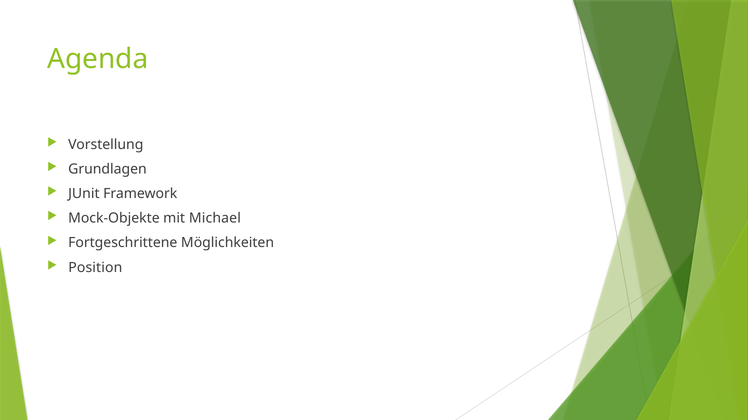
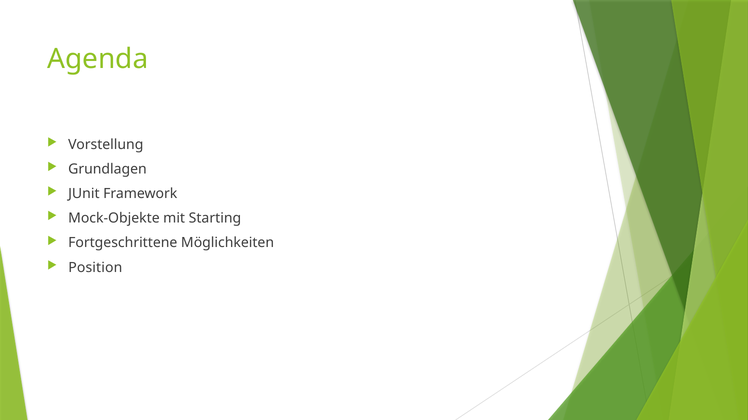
Michael: Michael -> Starting
